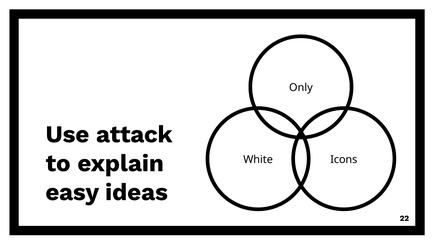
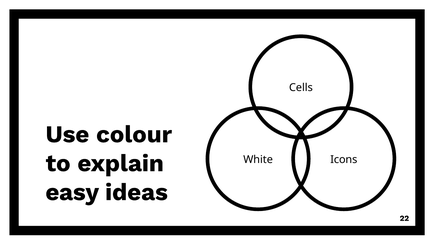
Only: Only -> Cells
attack: attack -> colour
